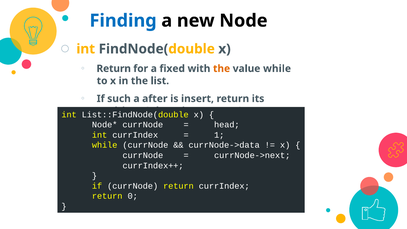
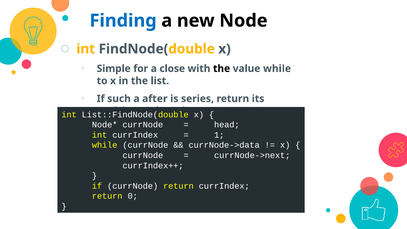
Return at (114, 69): Return -> Simple
fixed: fixed -> close
the at (222, 69) colour: orange -> black
insert: insert -> series
